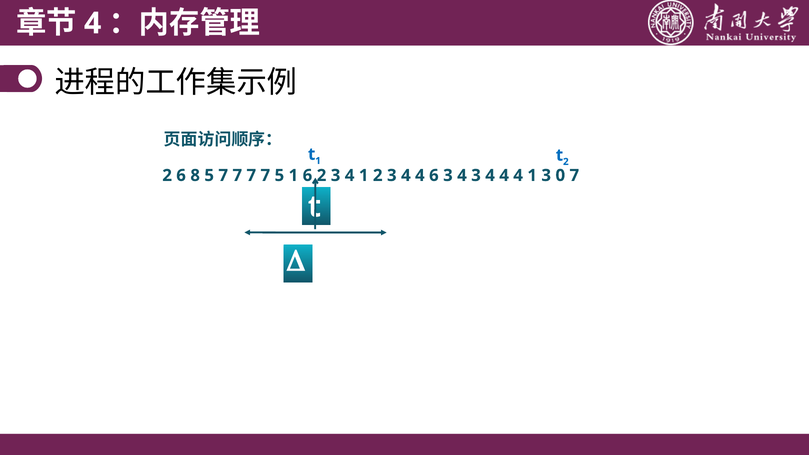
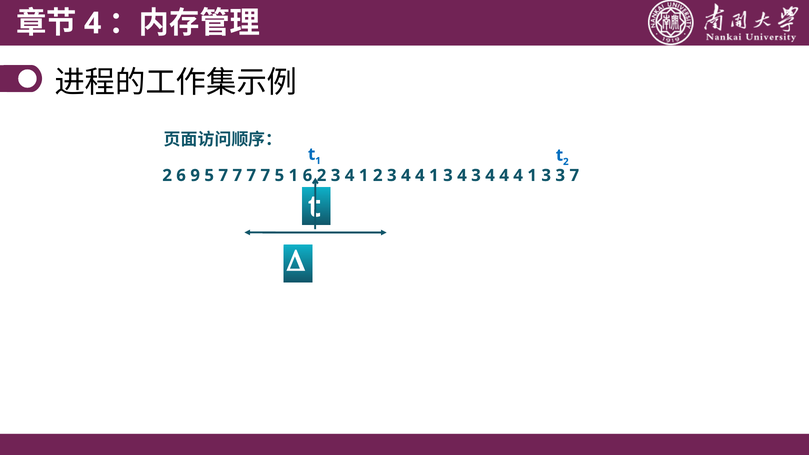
8: 8 -> 9
3 4 4 6: 6 -> 1
3 0: 0 -> 3
